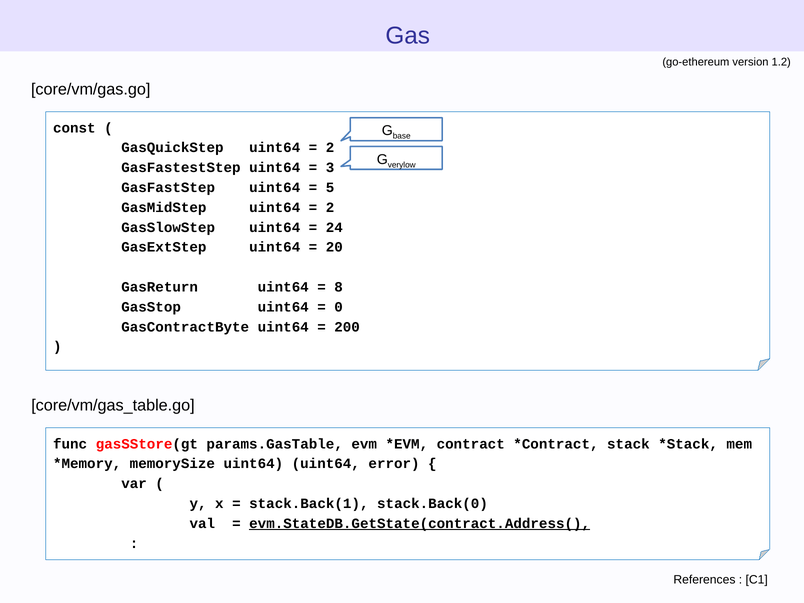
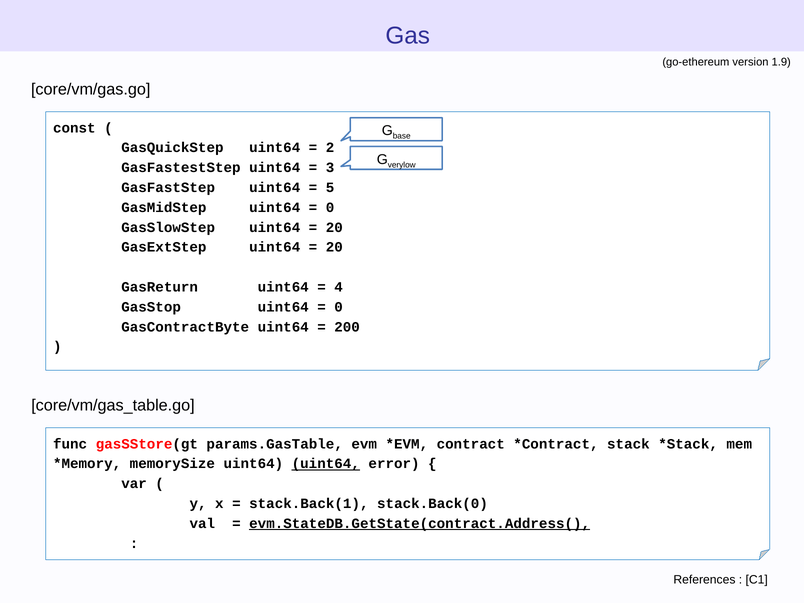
1.2: 1.2 -> 1.9
2 at (330, 207): 2 -> 0
24 at (334, 227): 24 -> 20
8: 8 -> 4
uint64 at (326, 464) underline: none -> present
